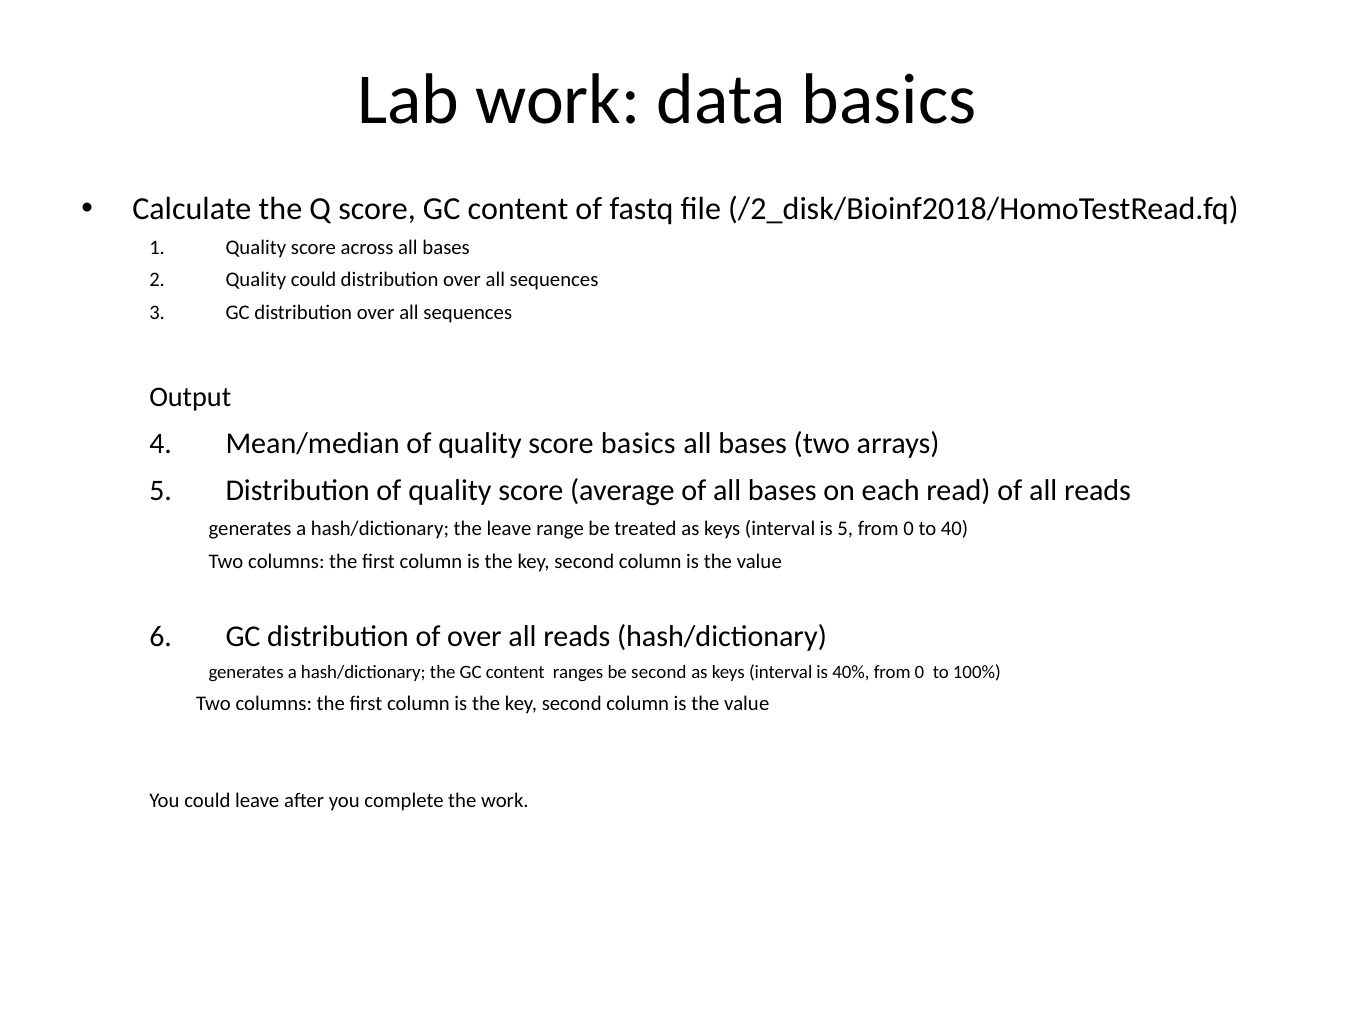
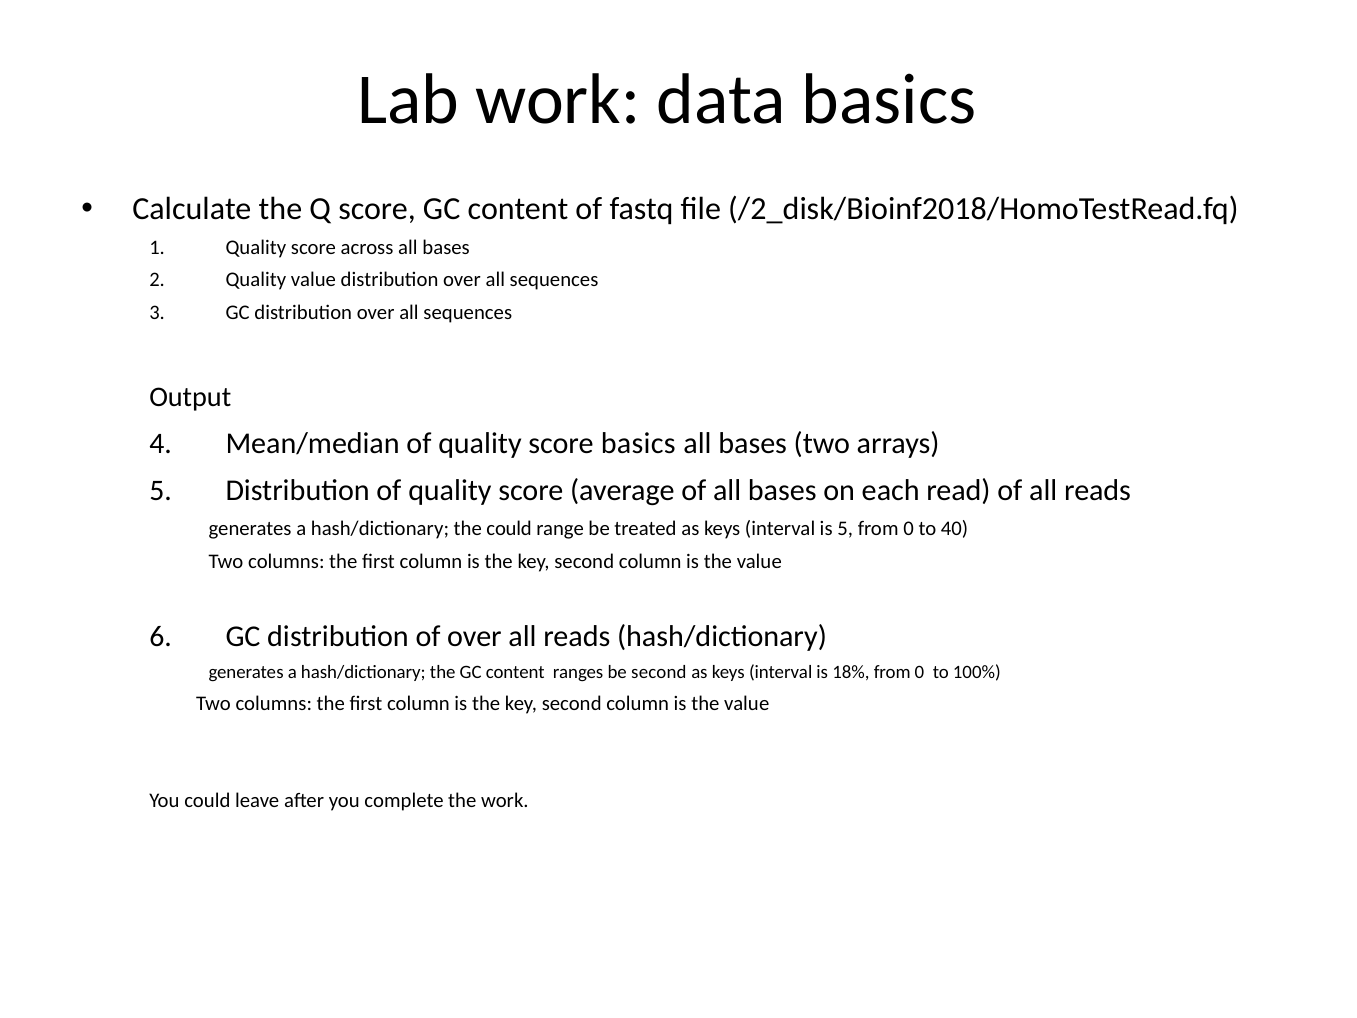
Quality could: could -> value
the leave: leave -> could
40%: 40% -> 18%
